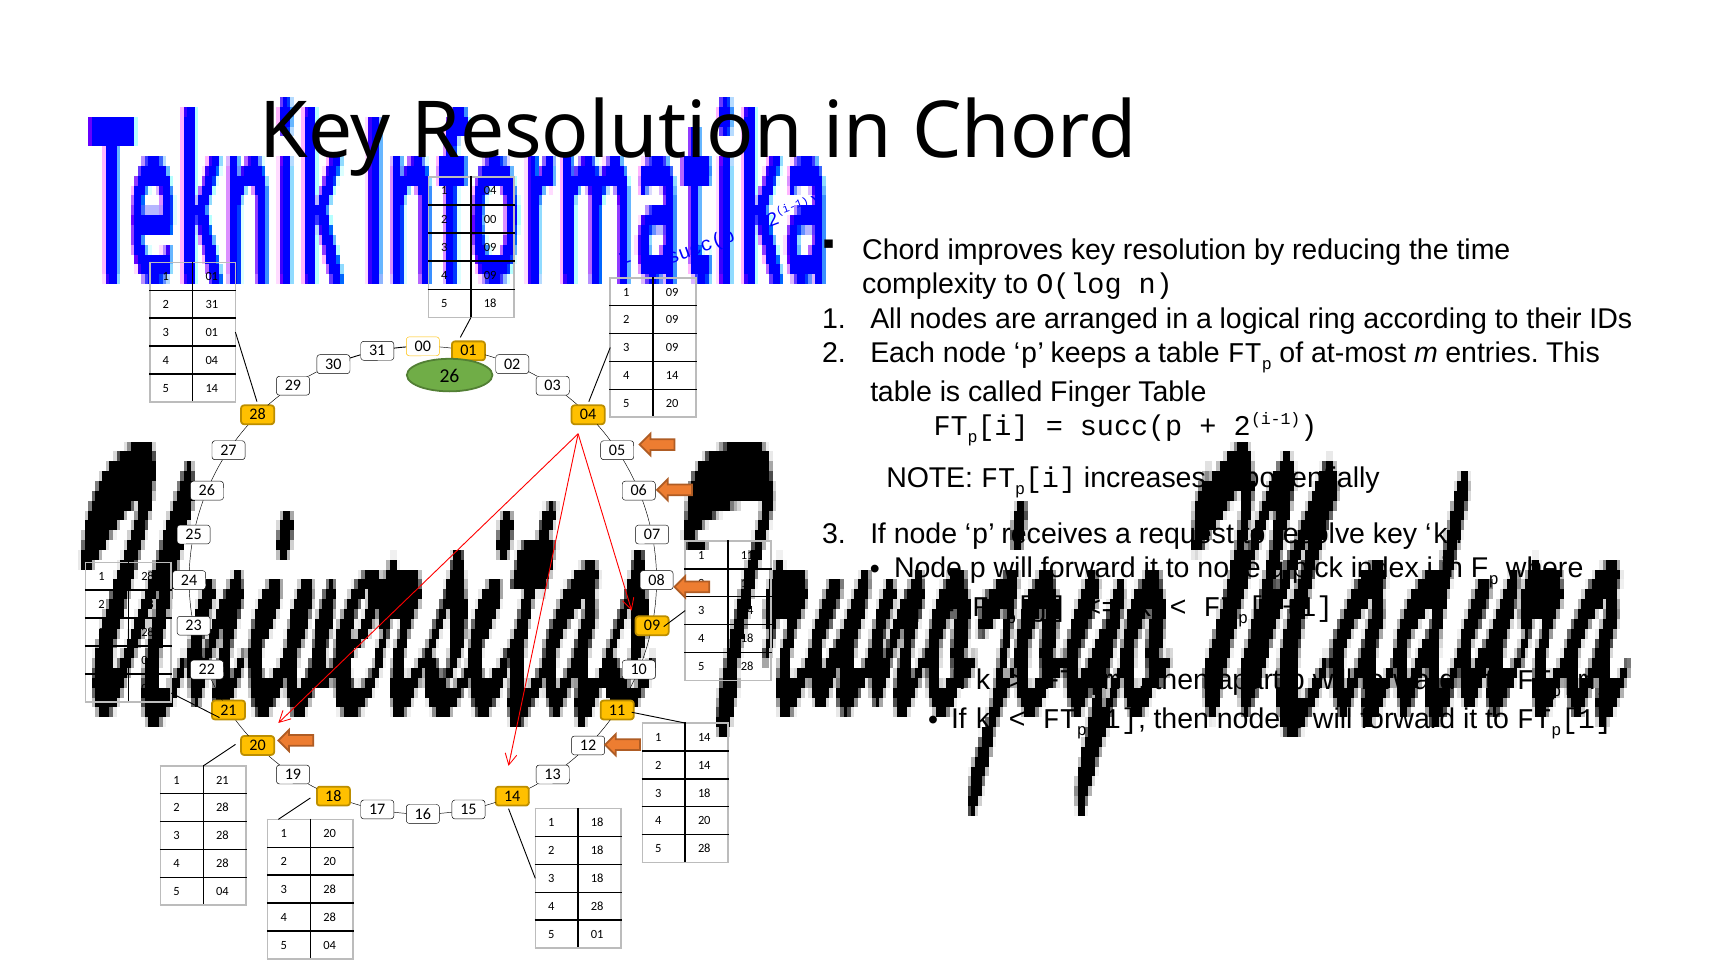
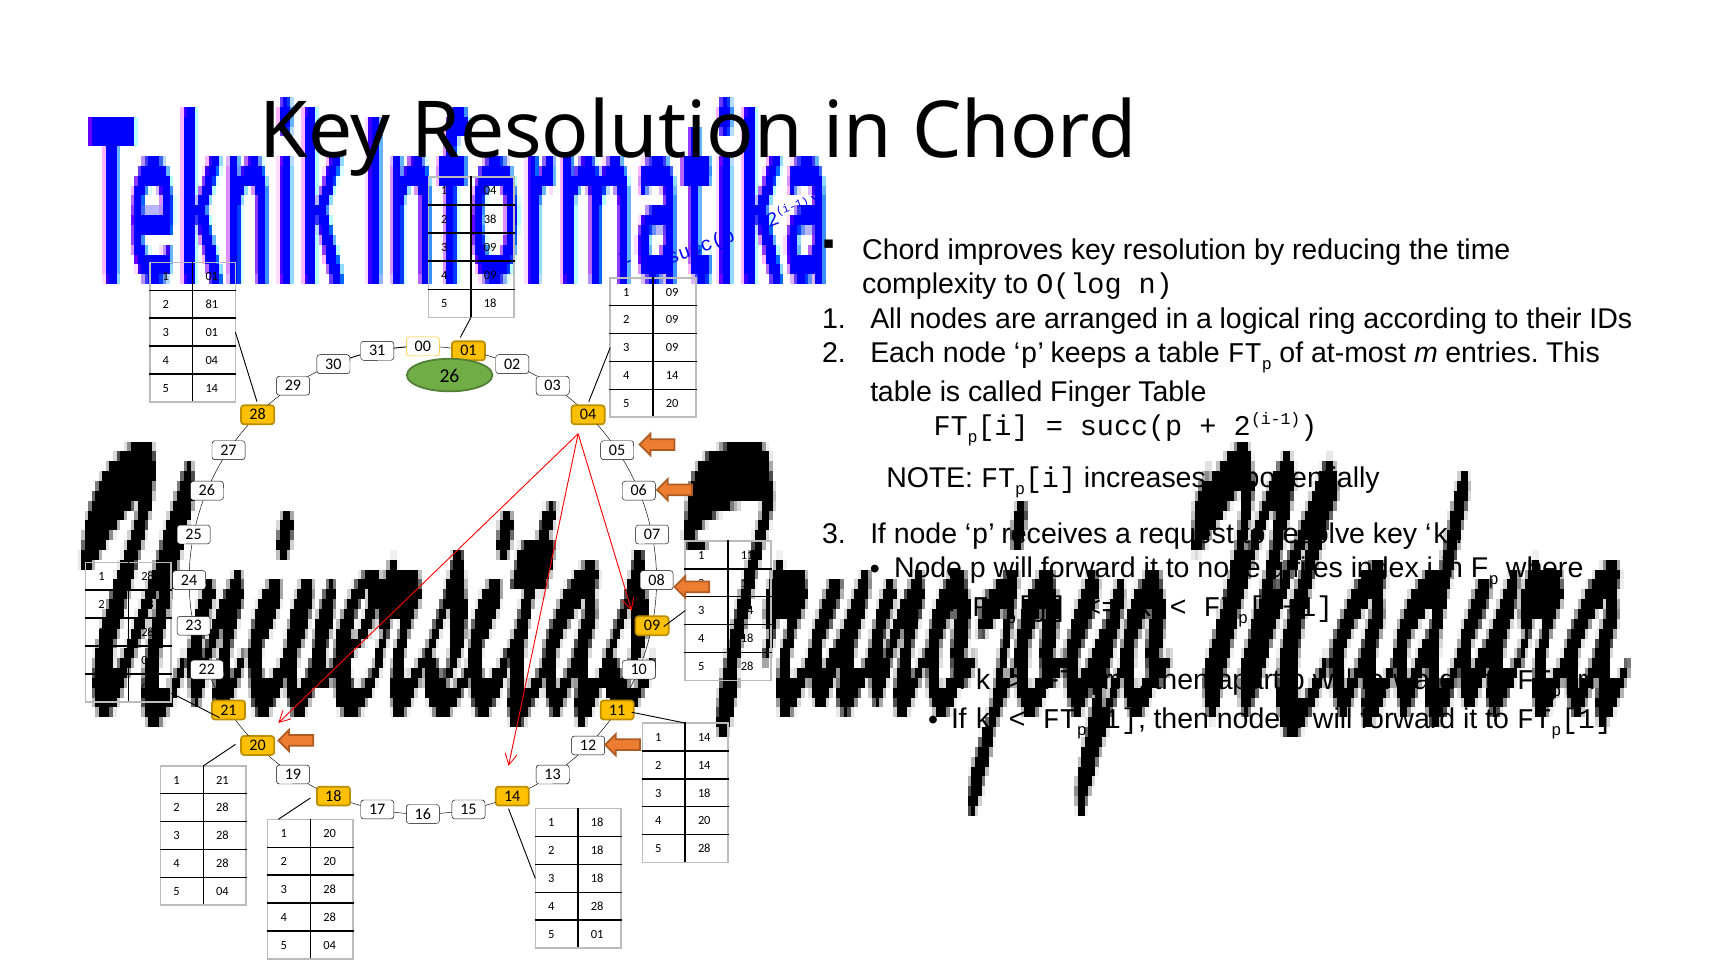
2 00: 00 -> 38
2 31: 31 -> 81
pick: pick -> files
